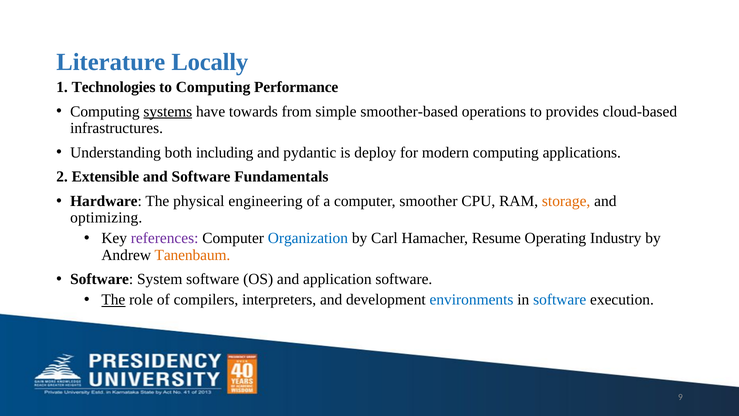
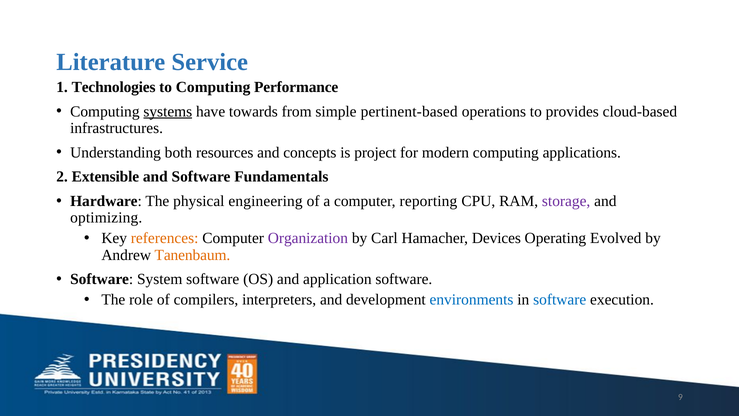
Locally: Locally -> Service
smoother-based: smoother-based -> pertinent-based
including: including -> resources
pydantic: pydantic -> concepts
deploy: deploy -> project
smoother: smoother -> reporting
storage colour: orange -> purple
references colour: purple -> orange
Organization colour: blue -> purple
Resume: Resume -> Devices
Industry: Industry -> Evolved
The at (113, 300) underline: present -> none
